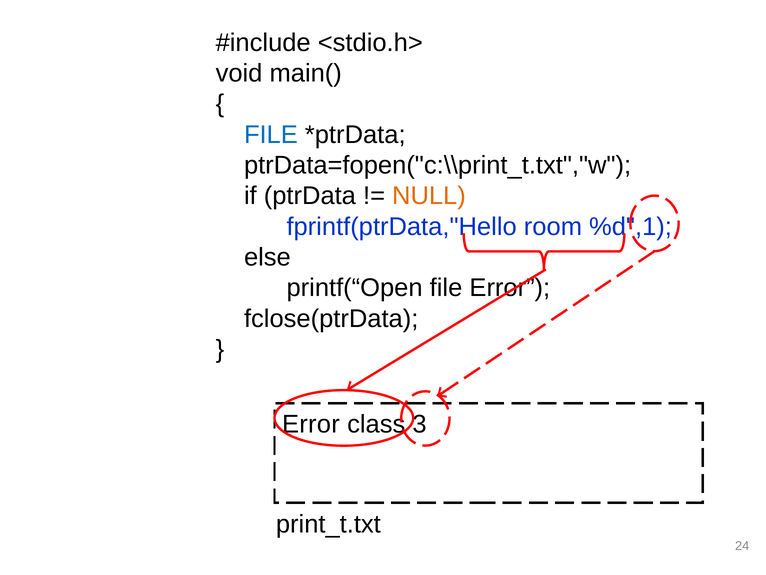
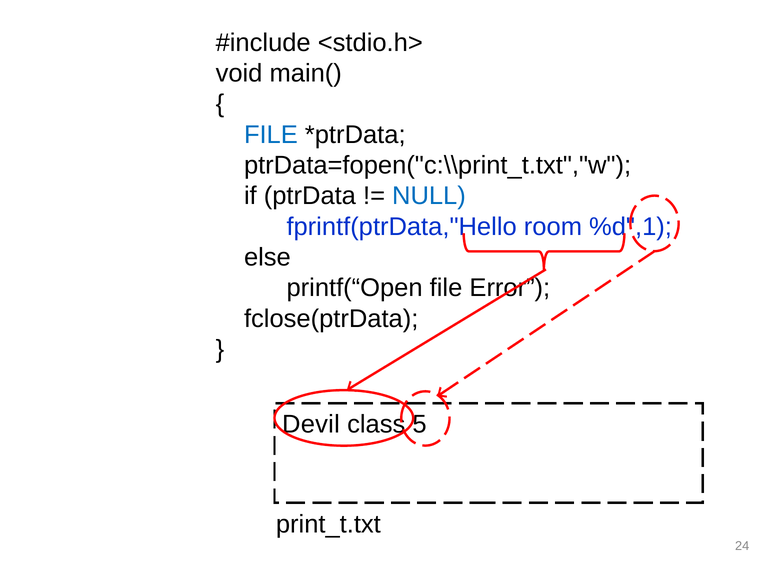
NULL colour: orange -> blue
Error at (311, 424): Error -> Devil
3: 3 -> 5
